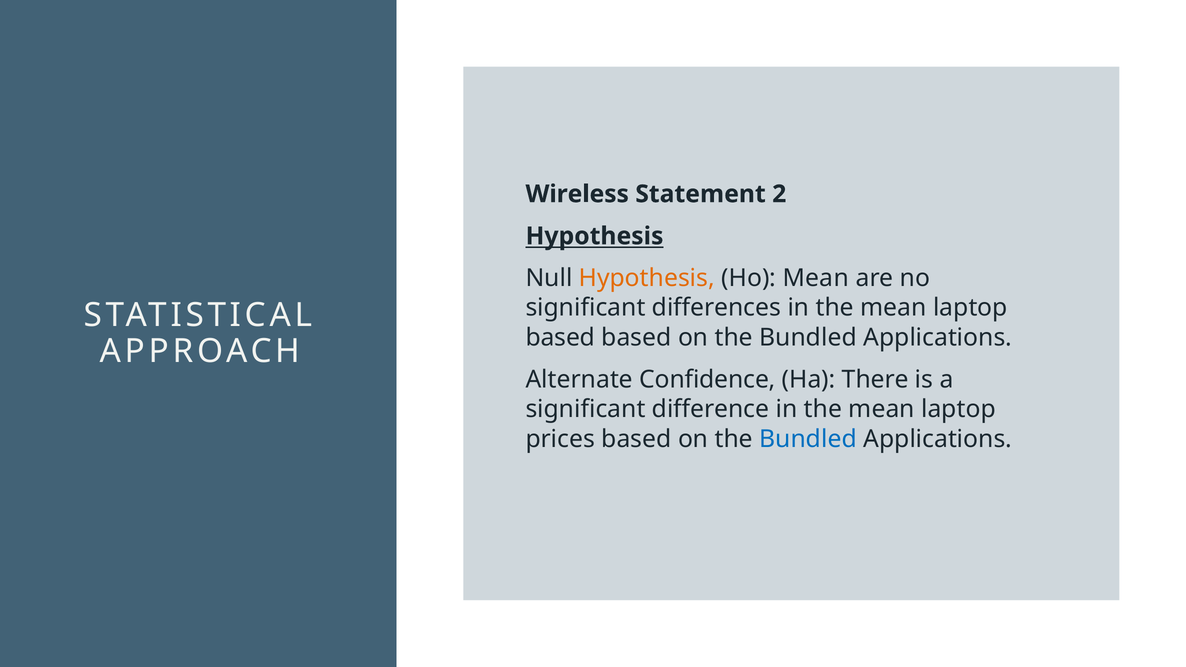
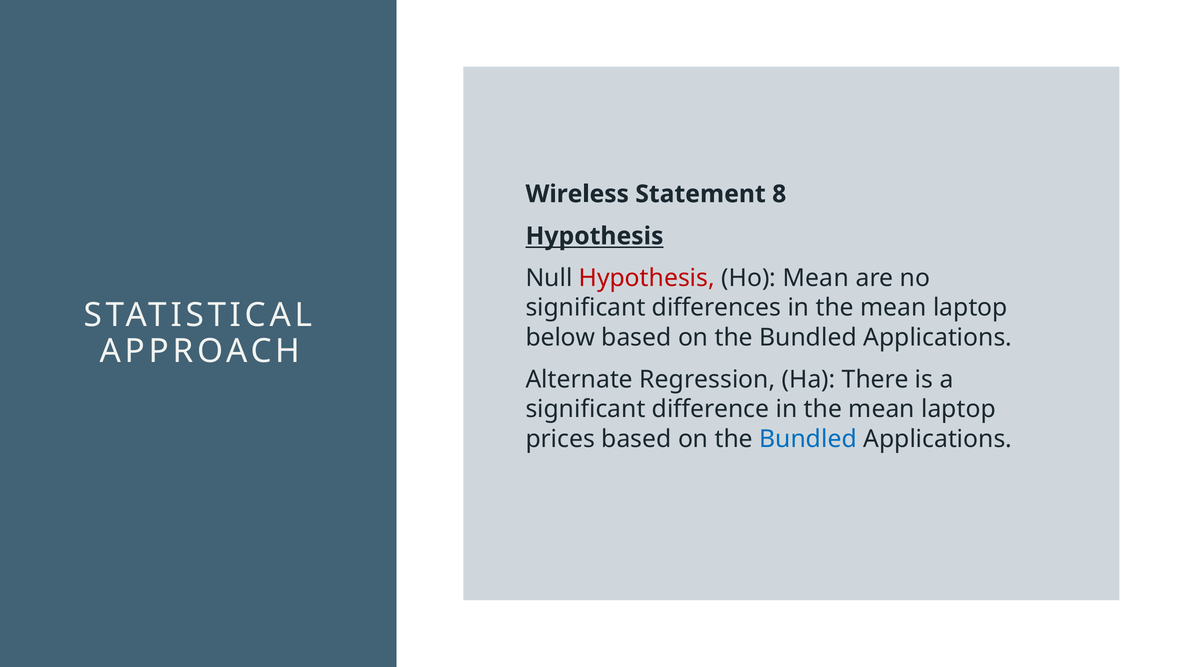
2: 2 -> 8
Hypothesis at (647, 278) colour: orange -> red
based at (560, 338): based -> below
Confidence: Confidence -> Regression
